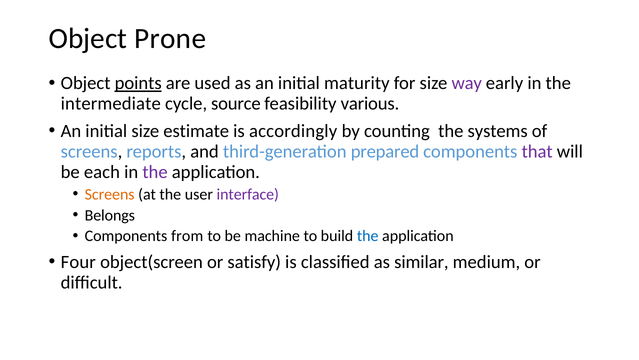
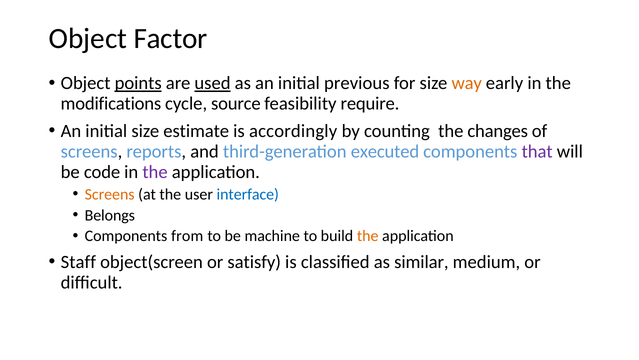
Prone: Prone -> Factor
used underline: none -> present
maturity: maturity -> previous
way colour: purple -> orange
intermediate: intermediate -> modifications
various: various -> require
systems: systems -> changes
prepared: prepared -> executed
each: each -> code
interface colour: purple -> blue
the at (368, 236) colour: blue -> orange
Four: Four -> Staff
